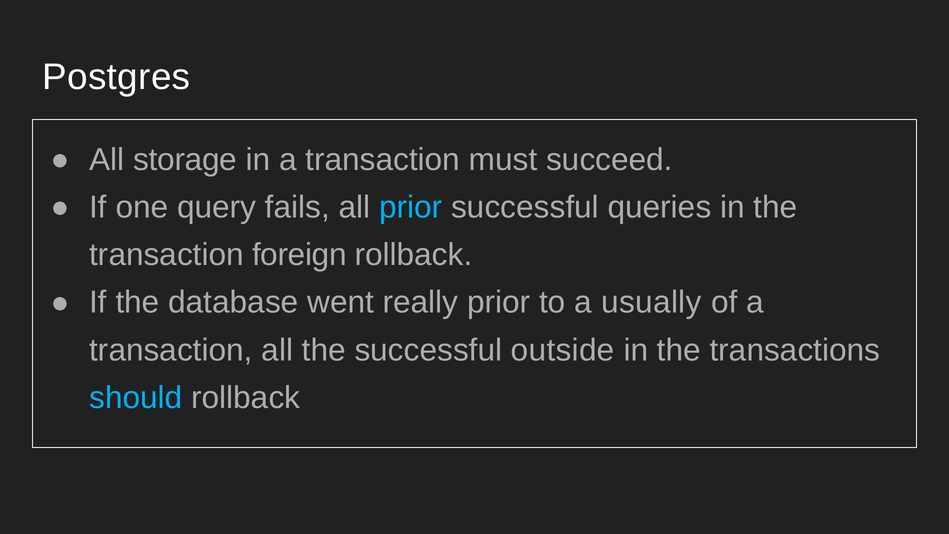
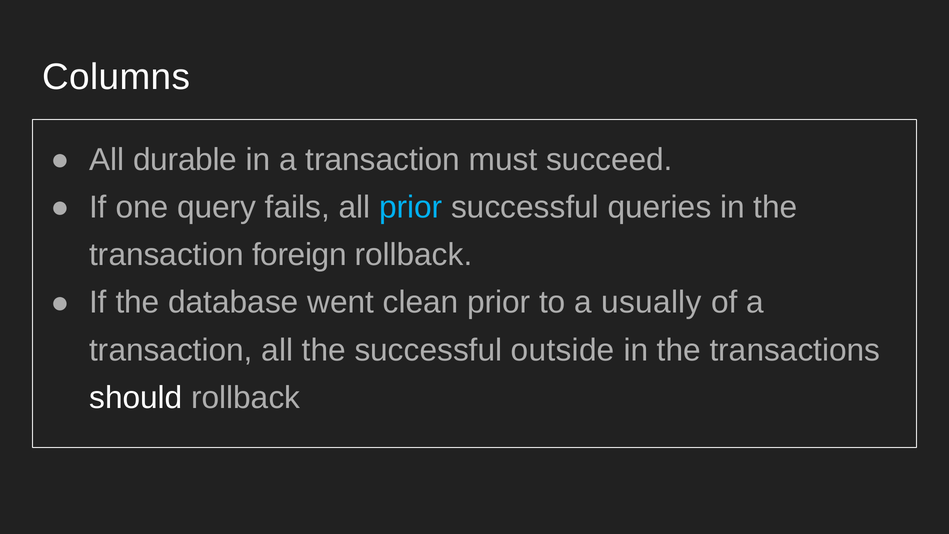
Postgres: Postgres -> Columns
storage: storage -> durable
really: really -> clean
should colour: light blue -> white
